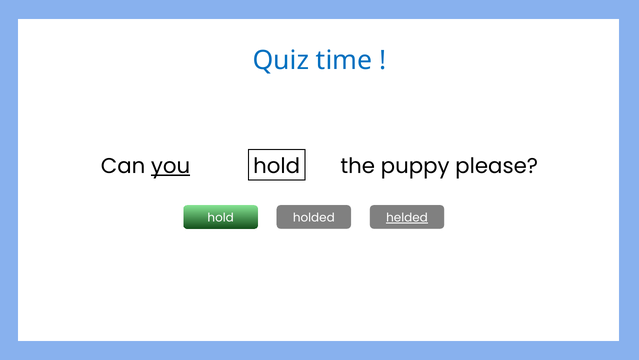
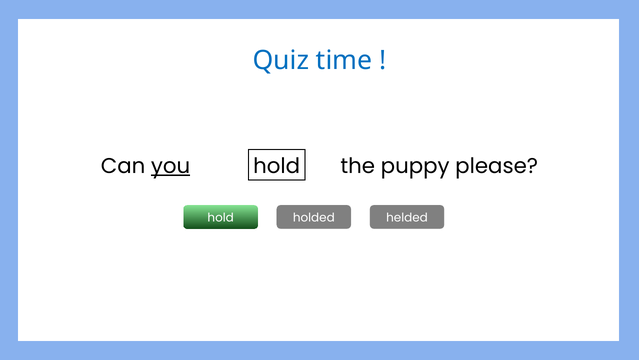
helded underline: present -> none
